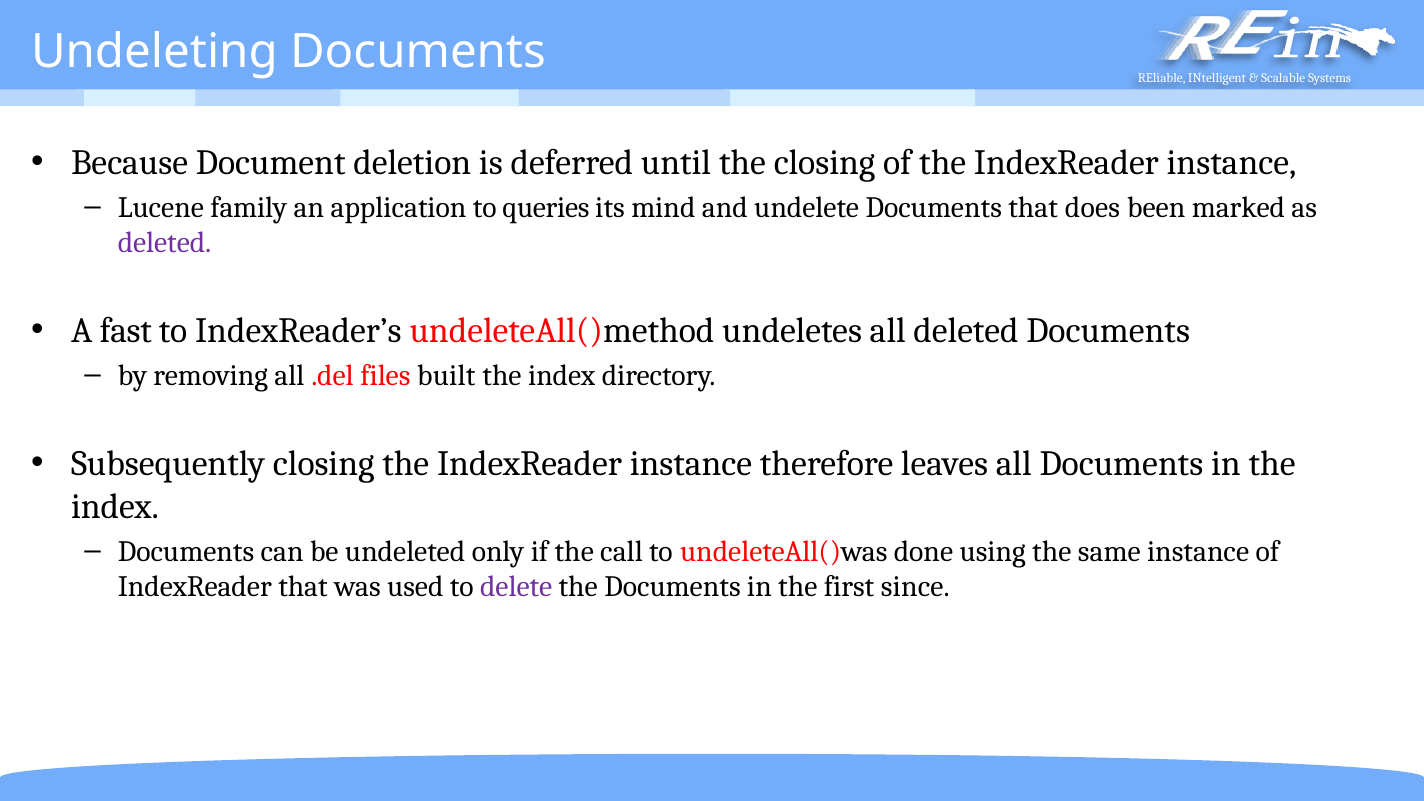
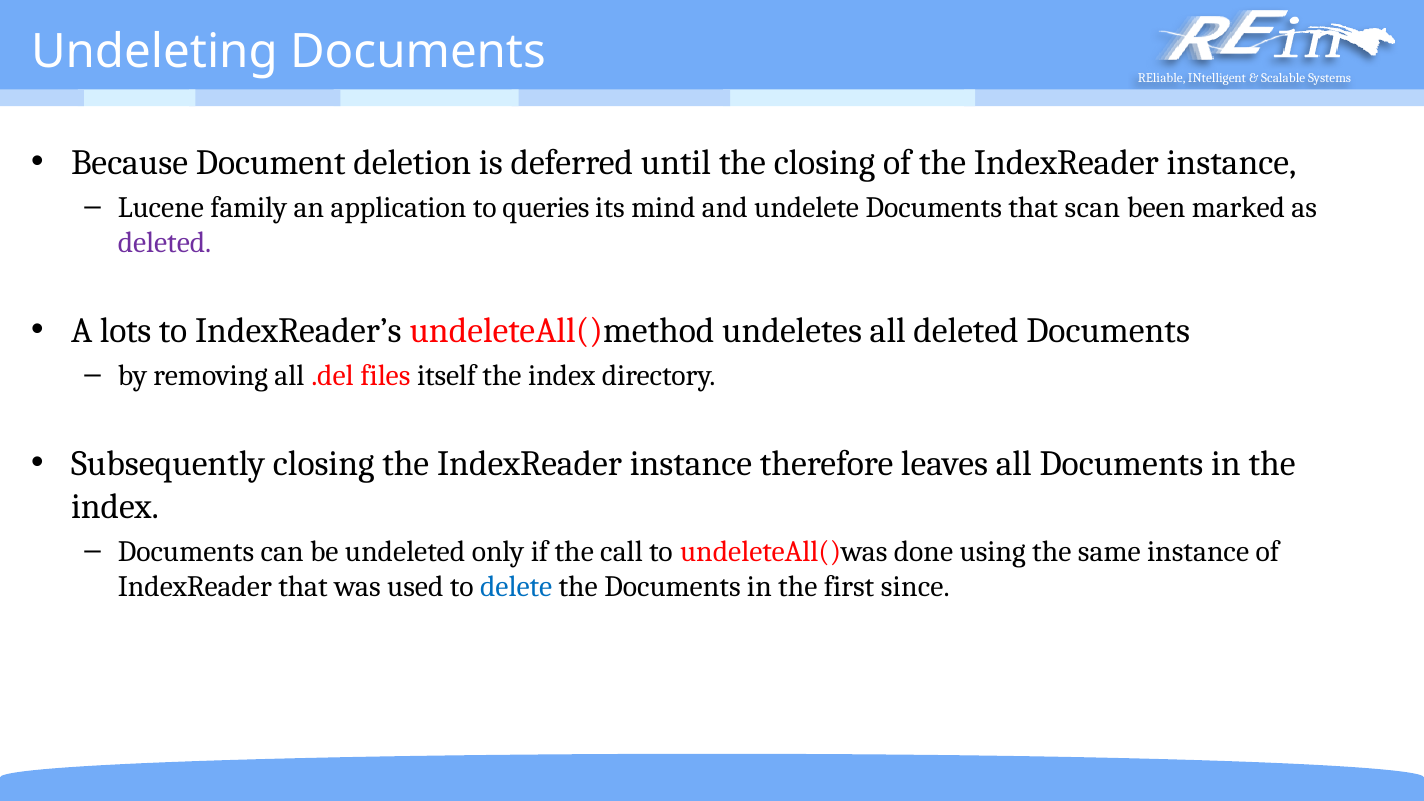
does: does -> scan
fast: fast -> lots
built: built -> itself
delete colour: purple -> blue
